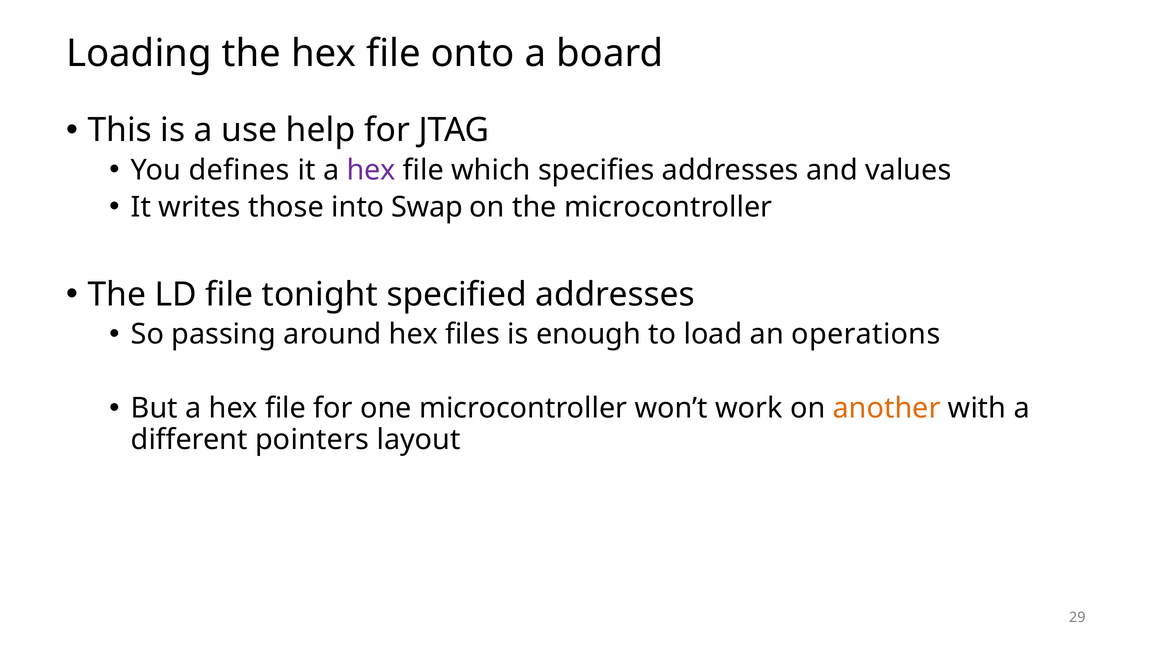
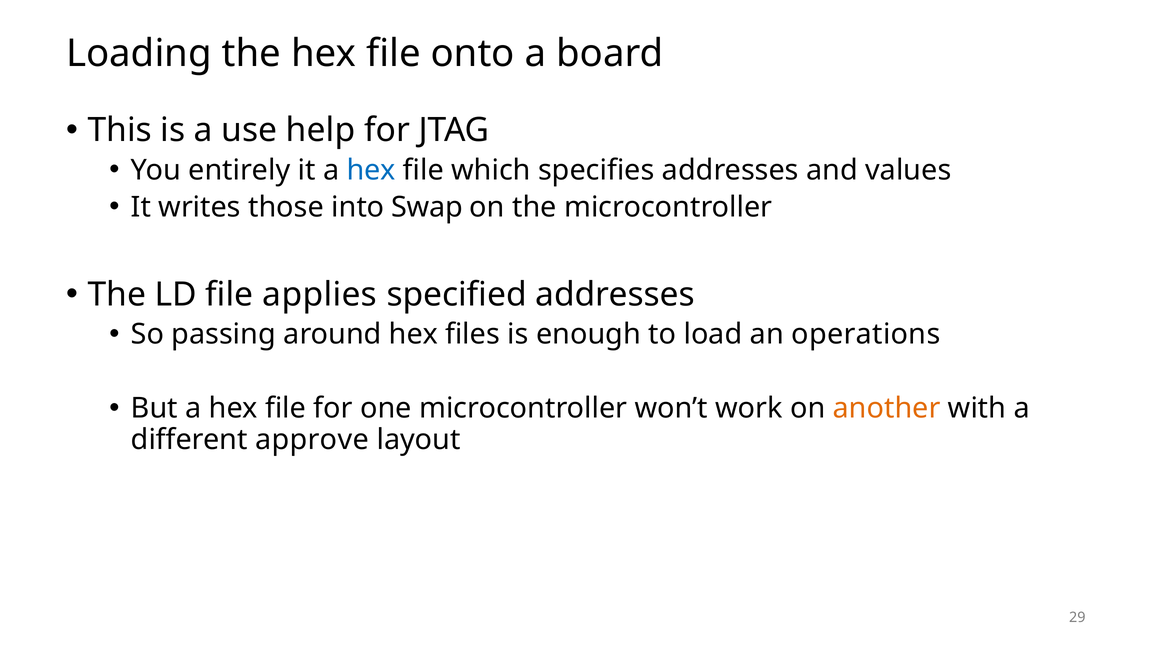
defines: defines -> entirely
hex at (371, 170) colour: purple -> blue
tonight: tonight -> applies
pointers: pointers -> approve
